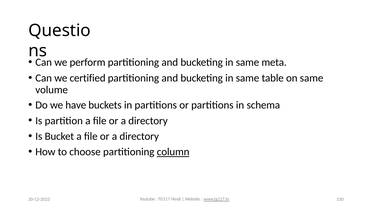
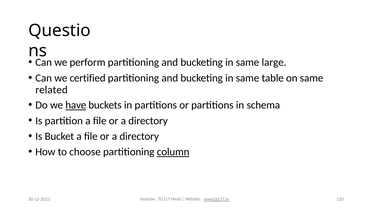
meta: meta -> large
volume: volume -> related
have underline: none -> present
